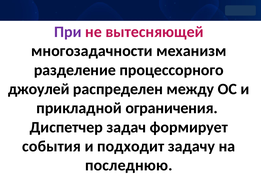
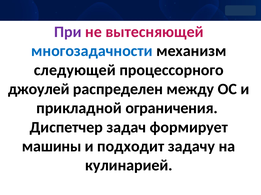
многозадачности colour: black -> blue
разделение: разделение -> следующей
события: события -> машины
последнюю: последнюю -> кулинарией
